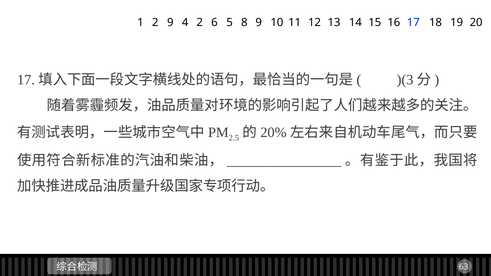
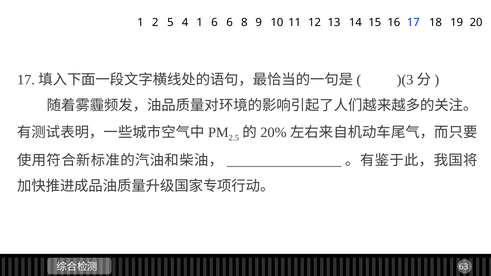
2 9: 9 -> 5
4 2: 2 -> 1
6 5: 5 -> 6
